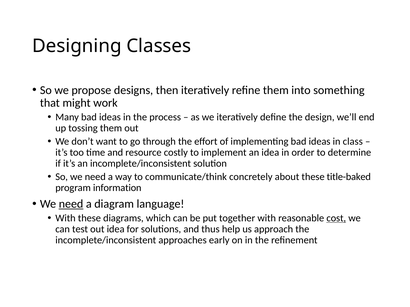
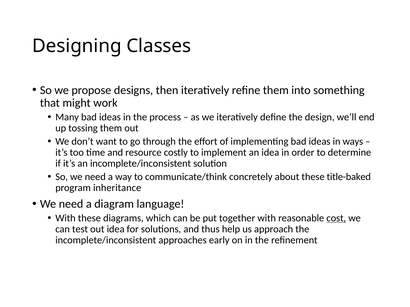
class: class -> ways
information: information -> inheritance
need at (71, 204) underline: present -> none
